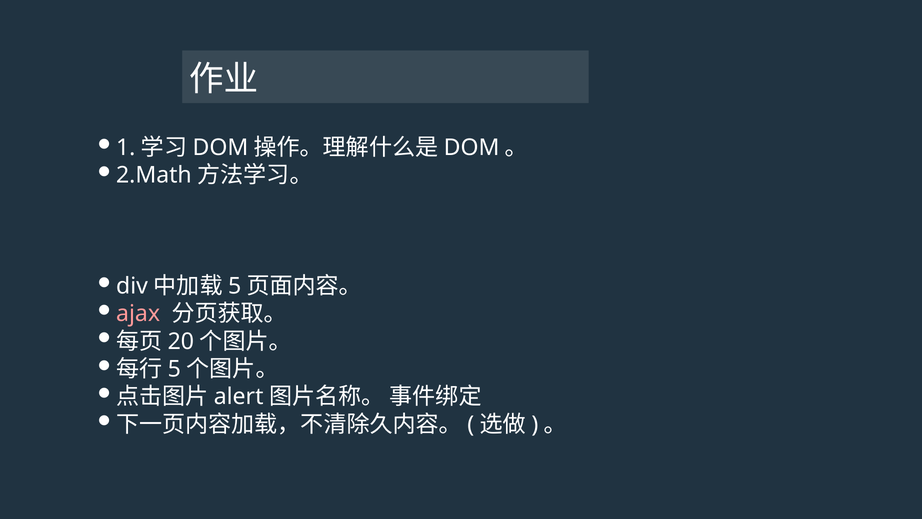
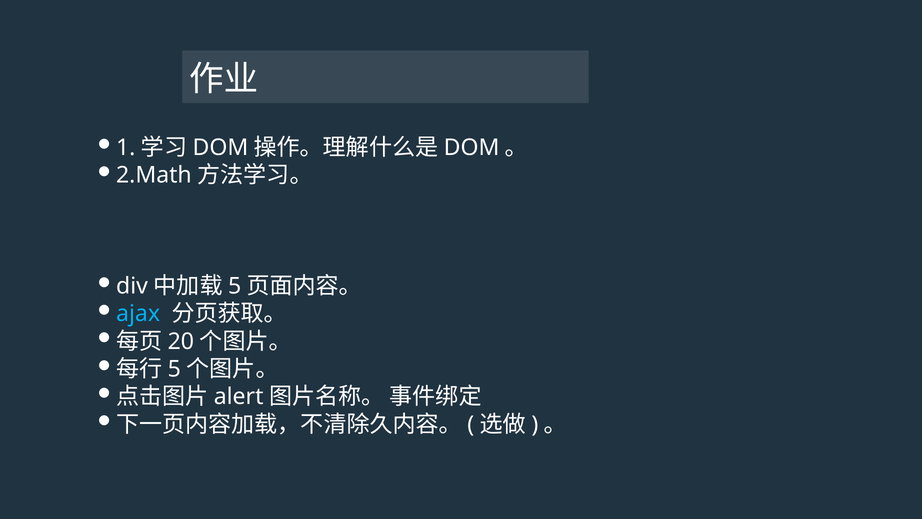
ajax colour: pink -> light blue
